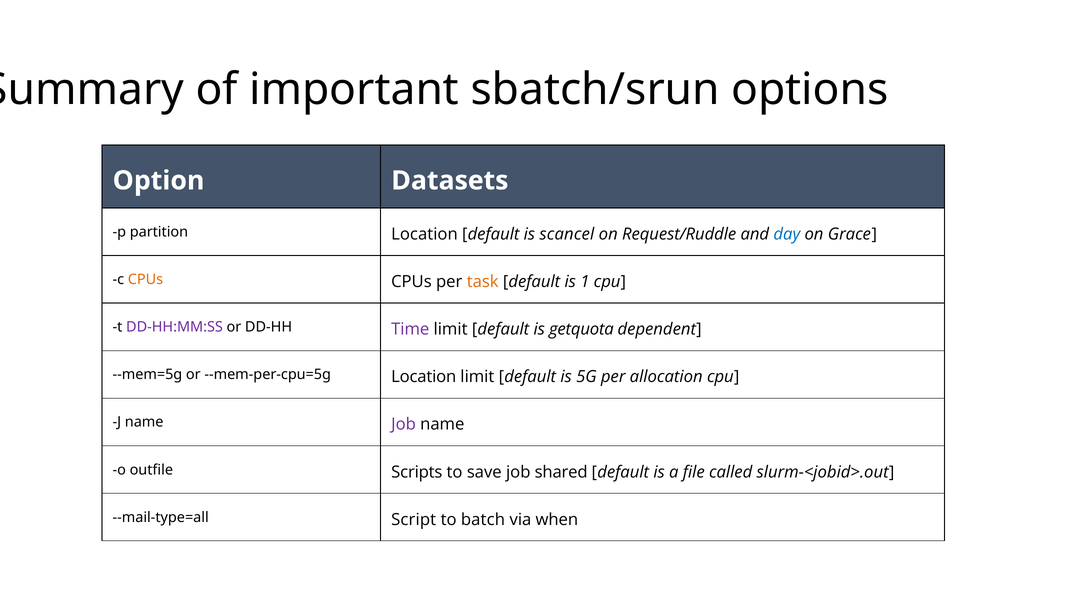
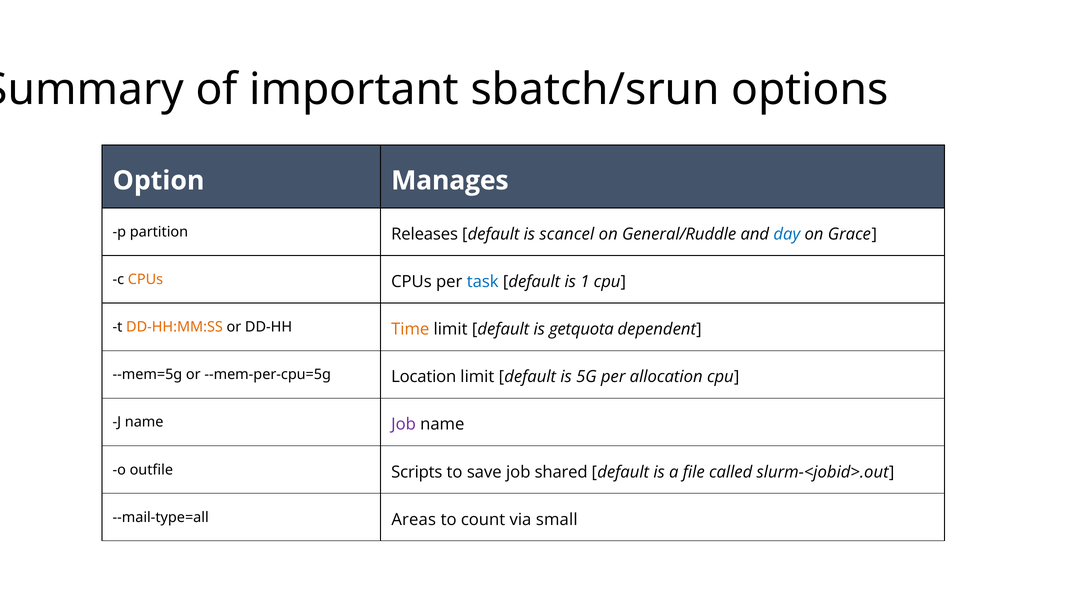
Datasets: Datasets -> Manages
partition Location: Location -> Releases
Request/Ruddle: Request/Ruddle -> General/Ruddle
task colour: orange -> blue
DD-HH:MM:SS colour: purple -> orange
Time colour: purple -> orange
Script: Script -> Areas
batch: batch -> count
when: when -> small
